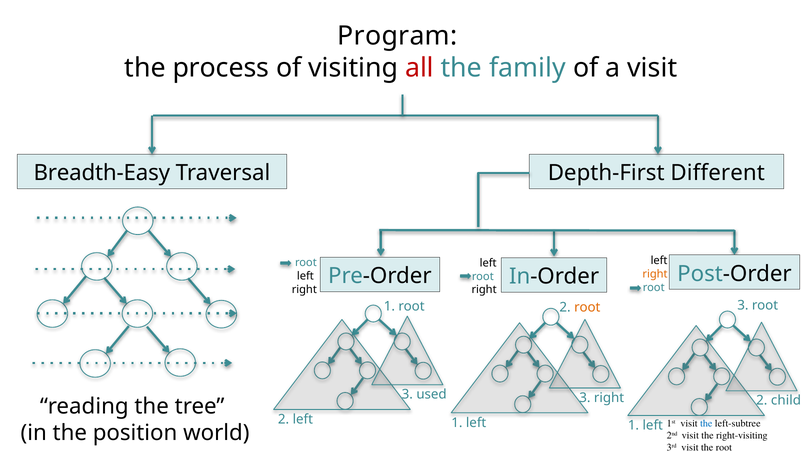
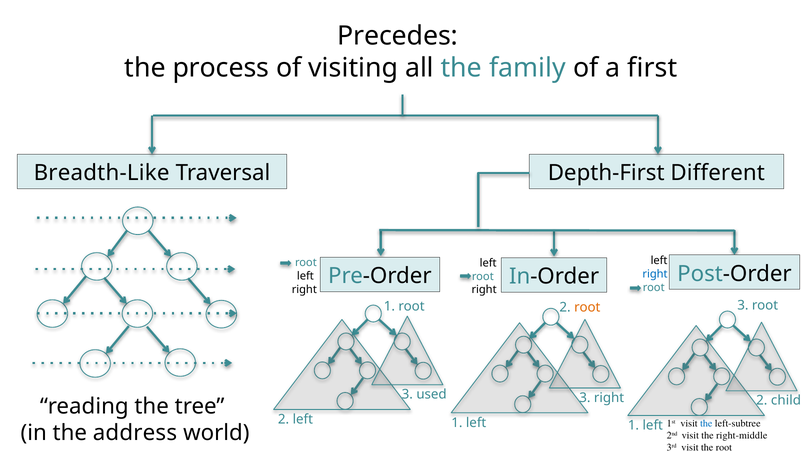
Program: Program -> Precedes
all colour: red -> black
a visit: visit -> first
Breadth-Easy: Breadth-Easy -> Breadth-Like
right at (655, 274) colour: orange -> blue
position: position -> address
right-visiting: right-visiting -> right-middle
